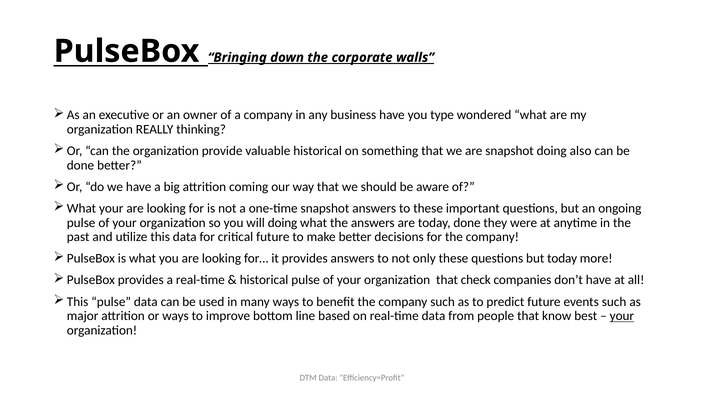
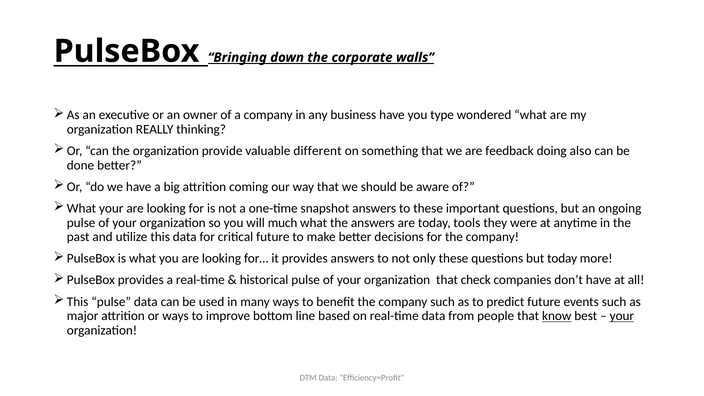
valuable historical: historical -> different
are snapshot: snapshot -> feedback
will doing: doing -> much
today done: done -> tools
know underline: none -> present
